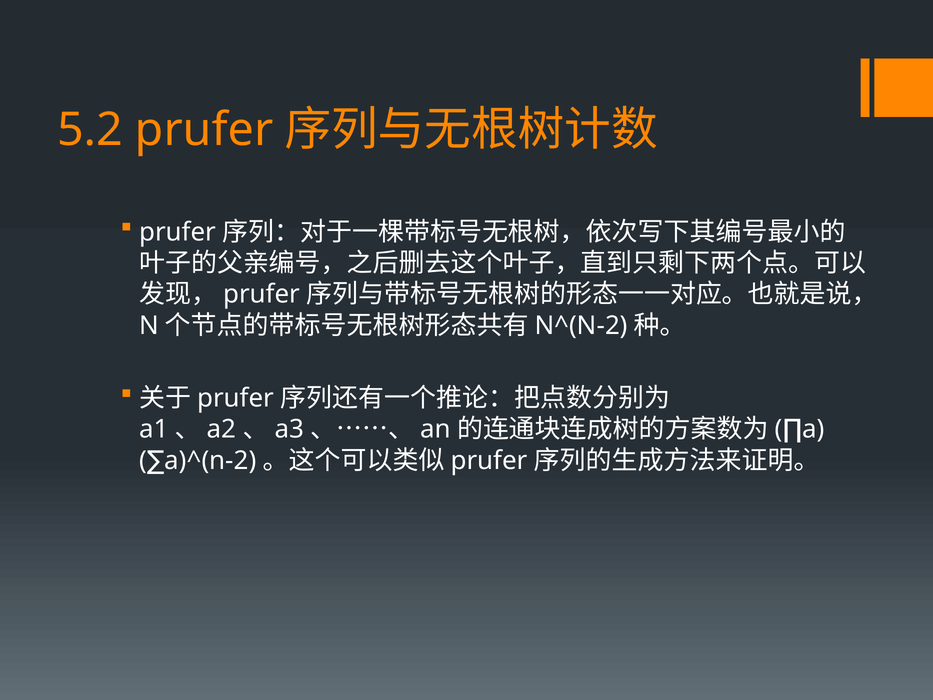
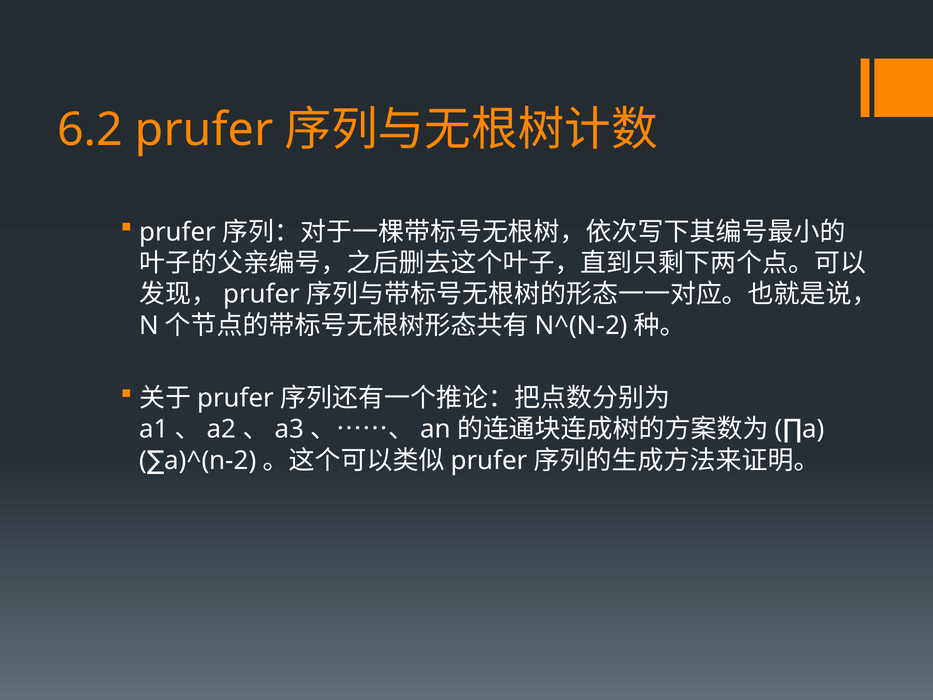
5.2: 5.2 -> 6.2
